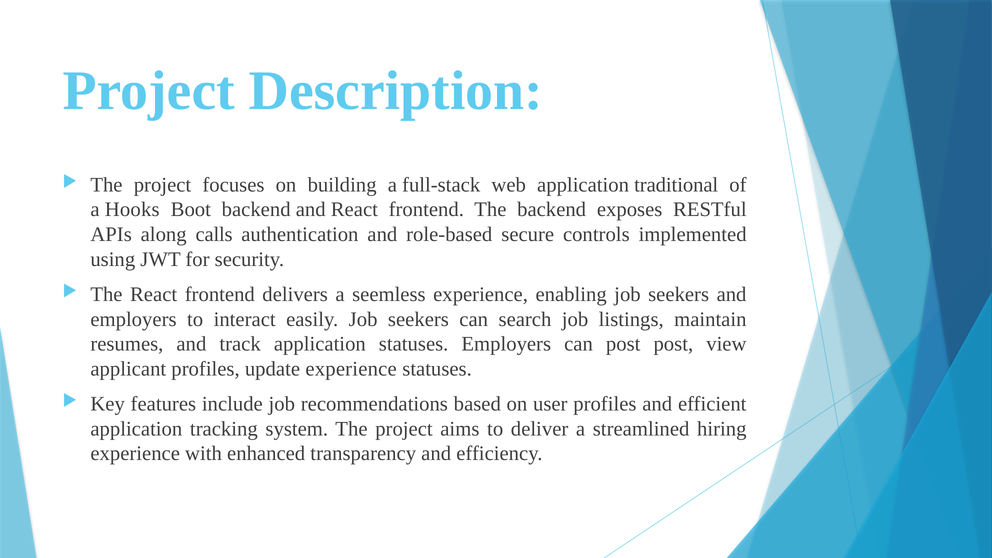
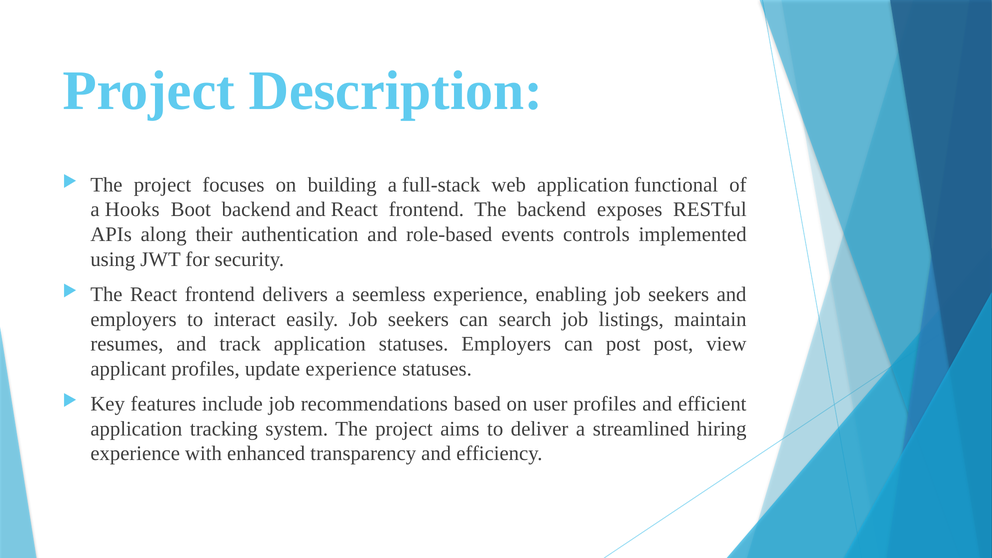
traditional: traditional -> functional
calls: calls -> their
secure: secure -> events
